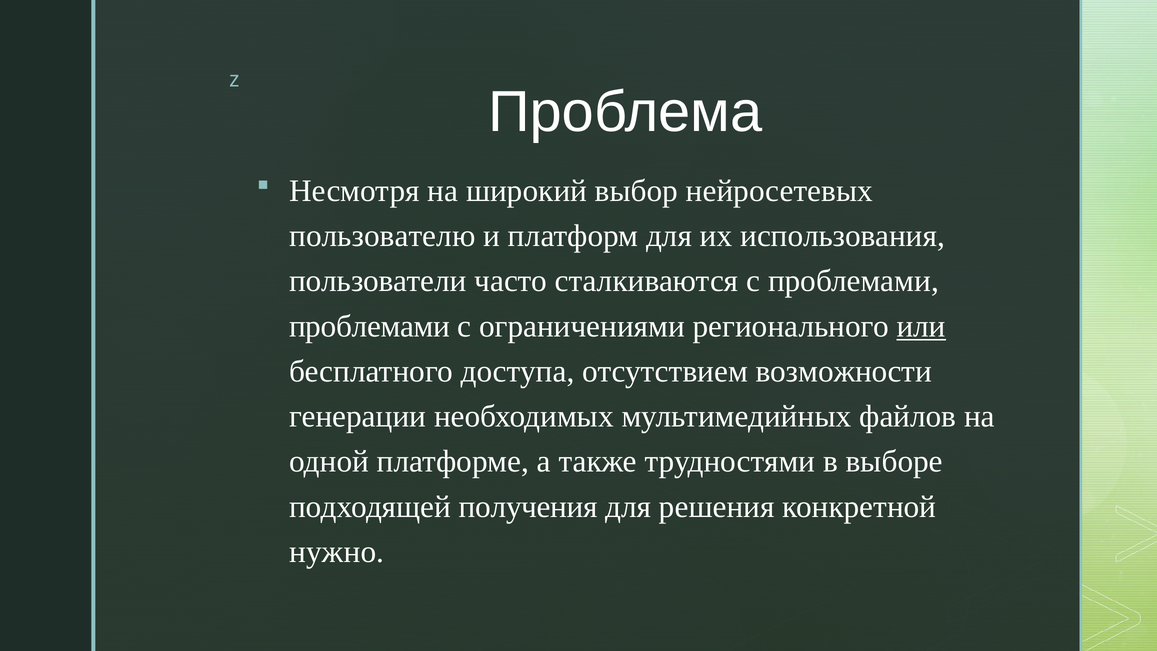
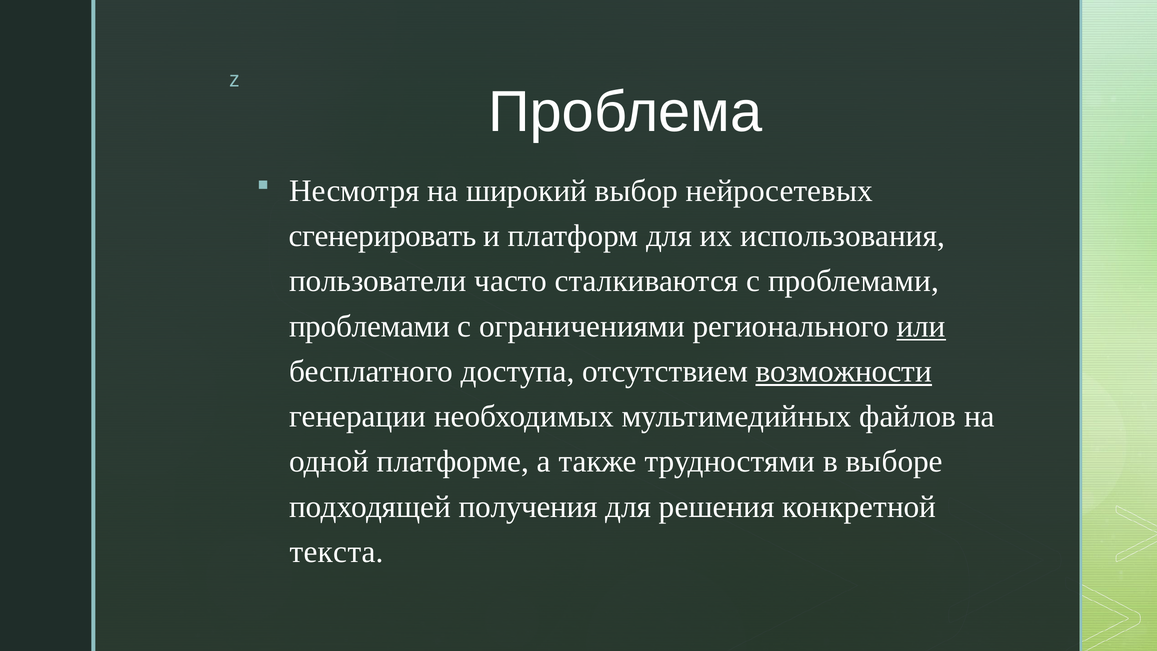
пользователю: пользователю -> сгенерировать
возможности underline: none -> present
нужно: нужно -> текста
